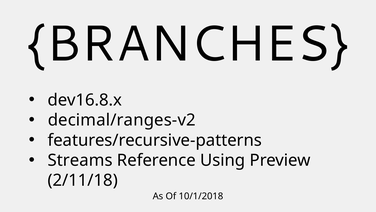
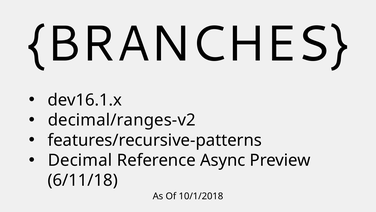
dev16.8.x: dev16.8.x -> dev16.1.x
Streams: Streams -> Decimal
Using: Using -> Async
2/11/18: 2/11/18 -> 6/11/18
